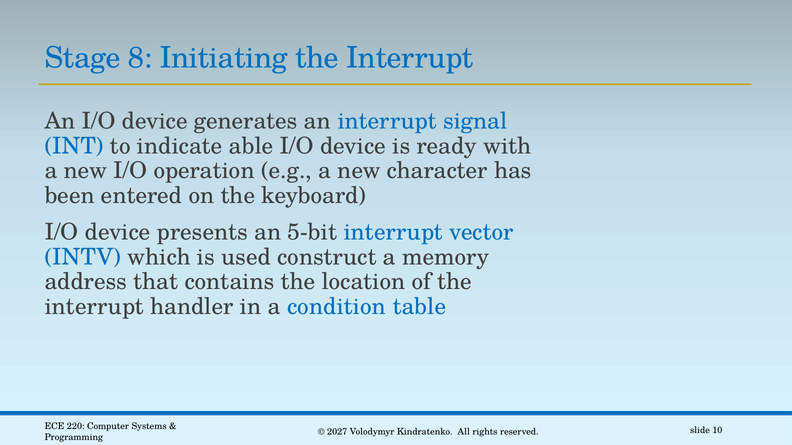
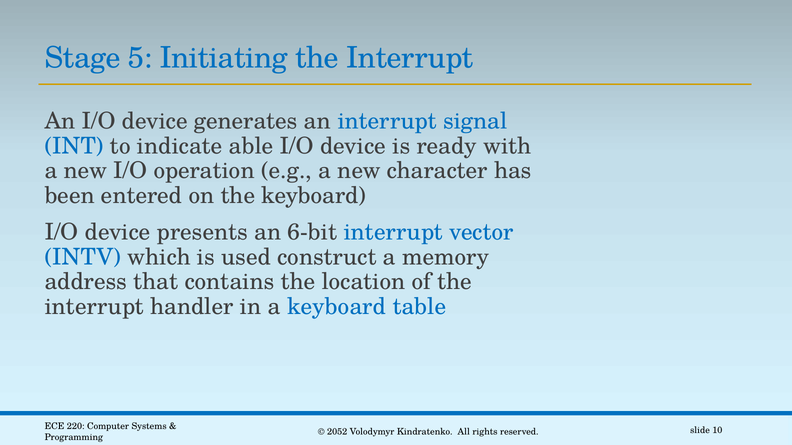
8: 8 -> 5
5-bit: 5-bit -> 6-bit
a condition: condition -> keyboard
2027: 2027 -> 2052
